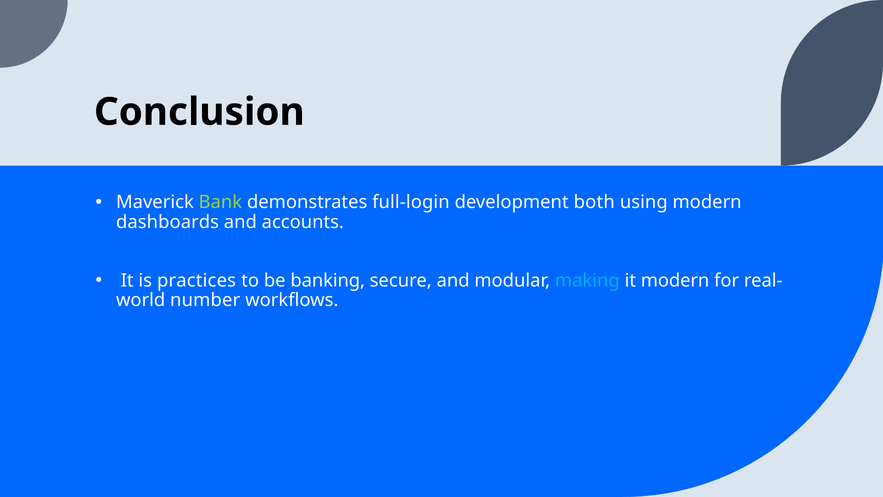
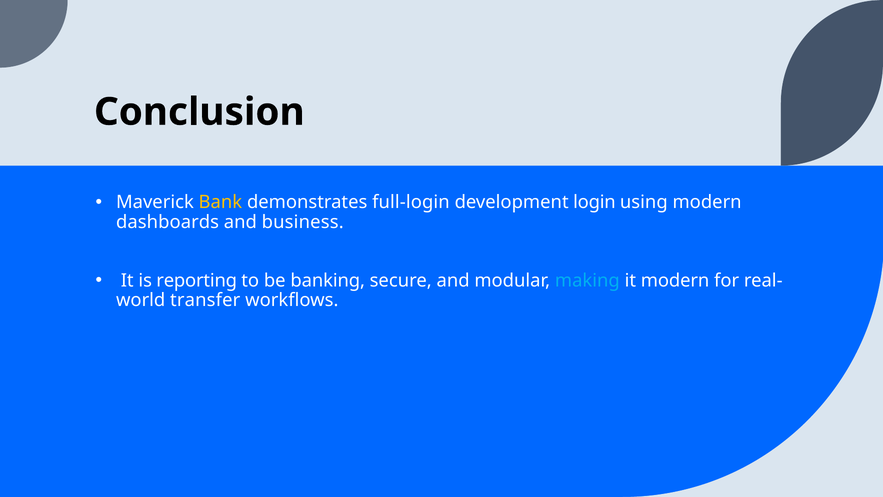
Bank colour: light green -> yellow
both: both -> login
accounts: accounts -> business
practices: practices -> reporting
number: number -> transfer
